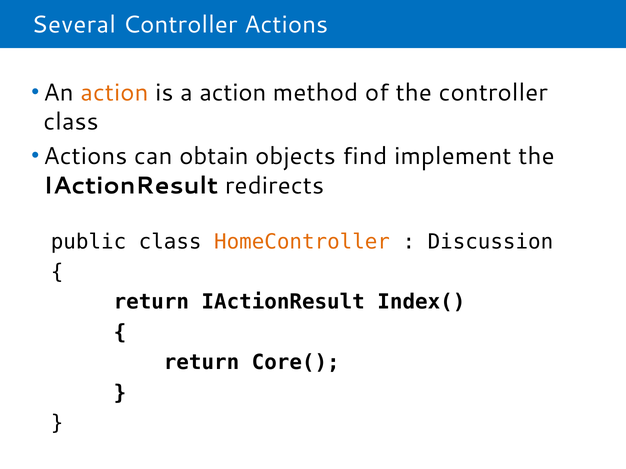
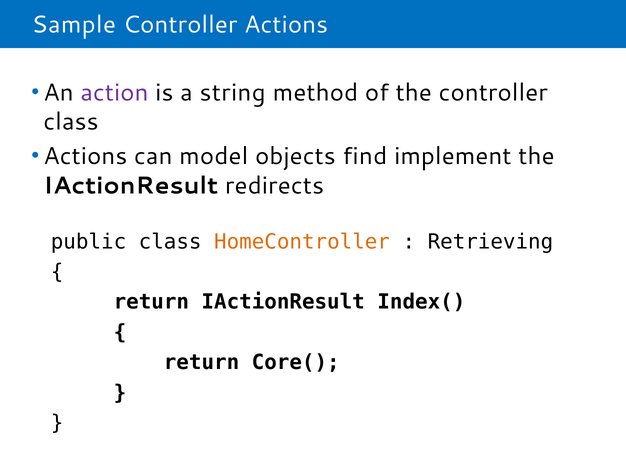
Several: Several -> Sample
action at (114, 93) colour: orange -> purple
a action: action -> string
obtain: obtain -> model
Discussion: Discussion -> Retrieving
